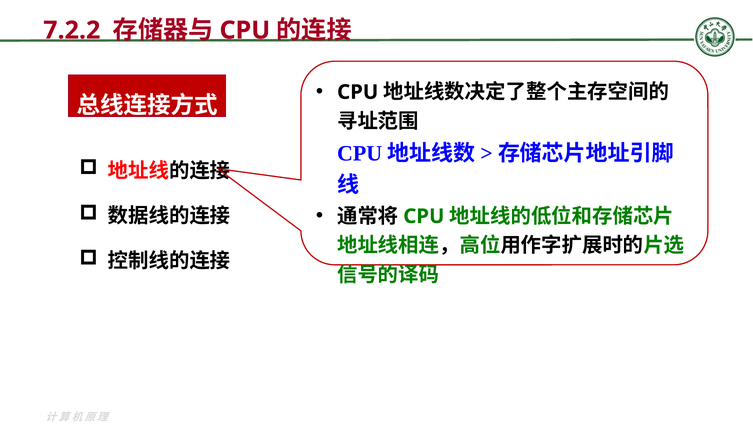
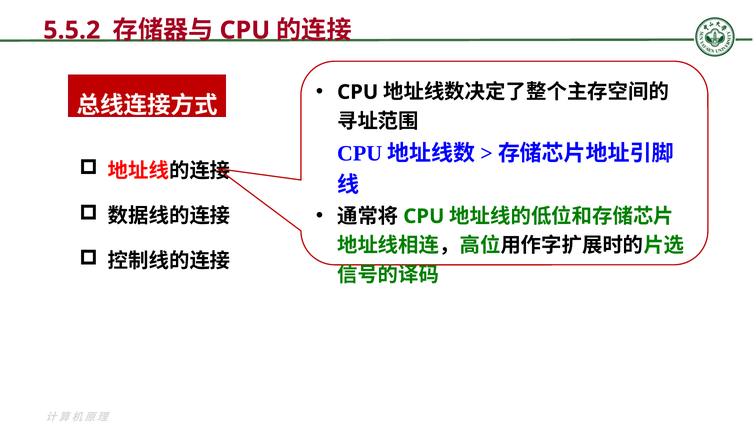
7.2.2: 7.2.2 -> 5.5.2
